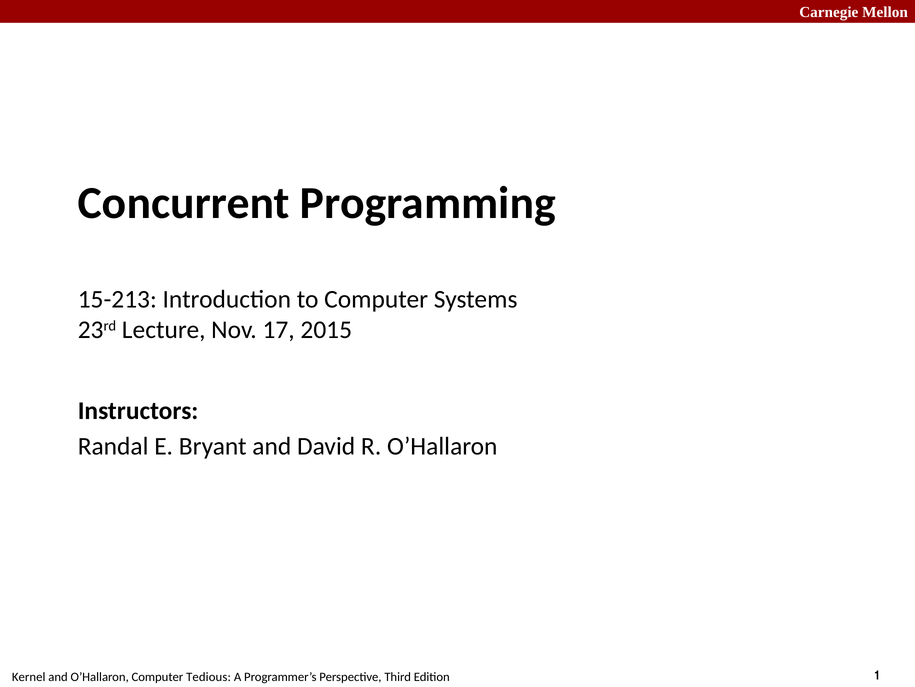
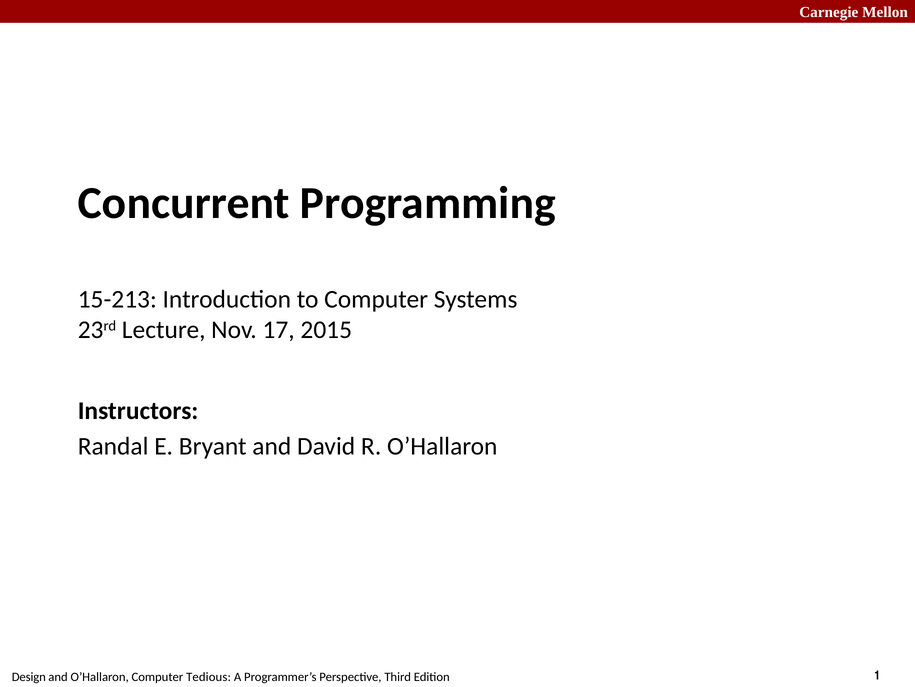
Kernel: Kernel -> Design
